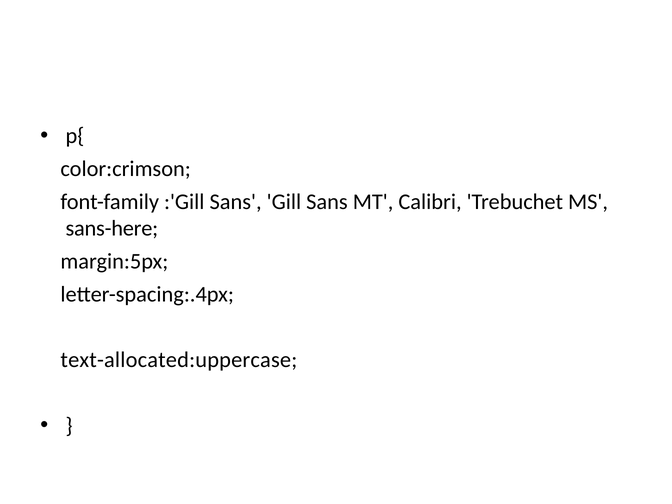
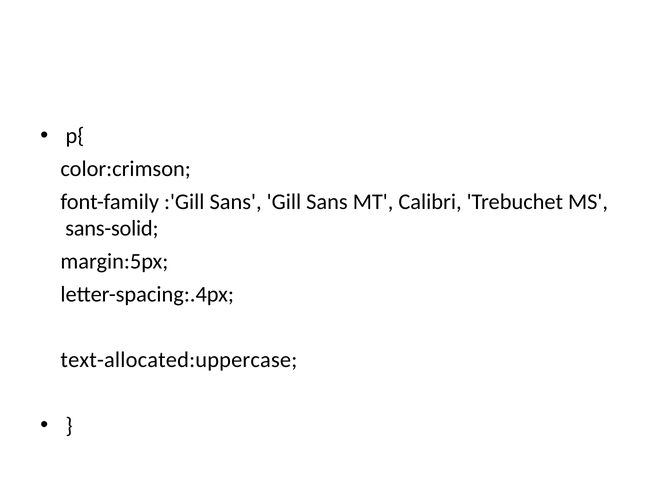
sans-here: sans-here -> sans-solid
